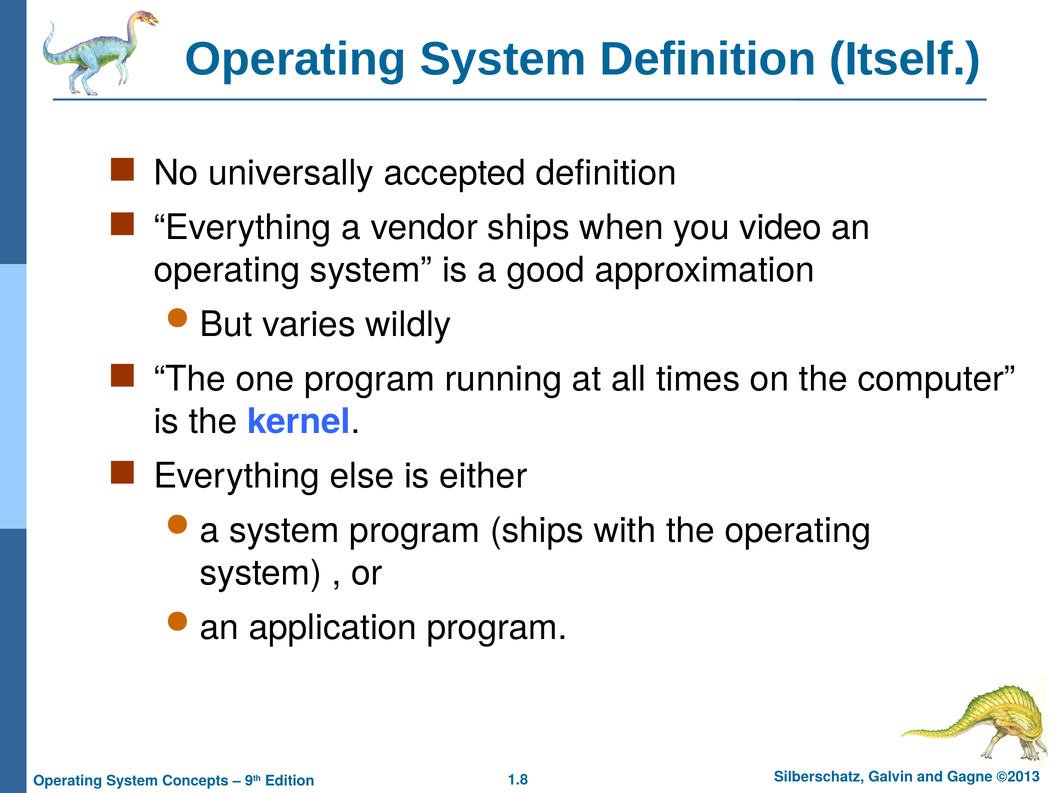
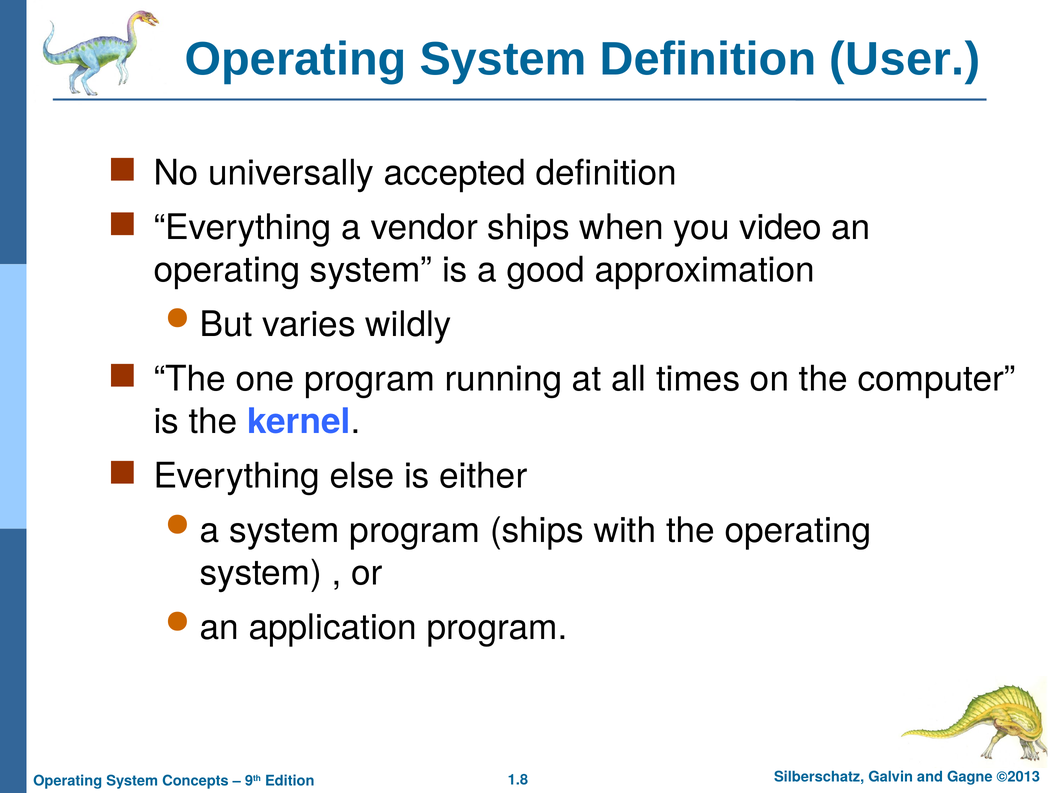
Itself: Itself -> User
